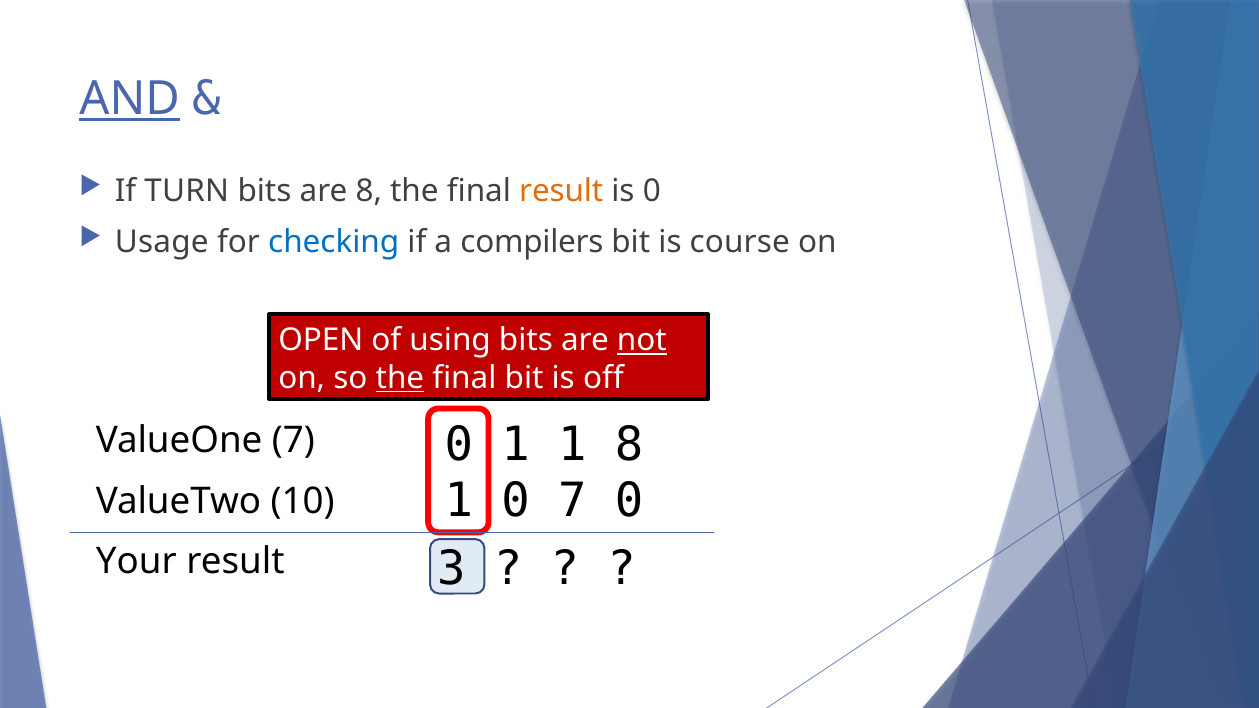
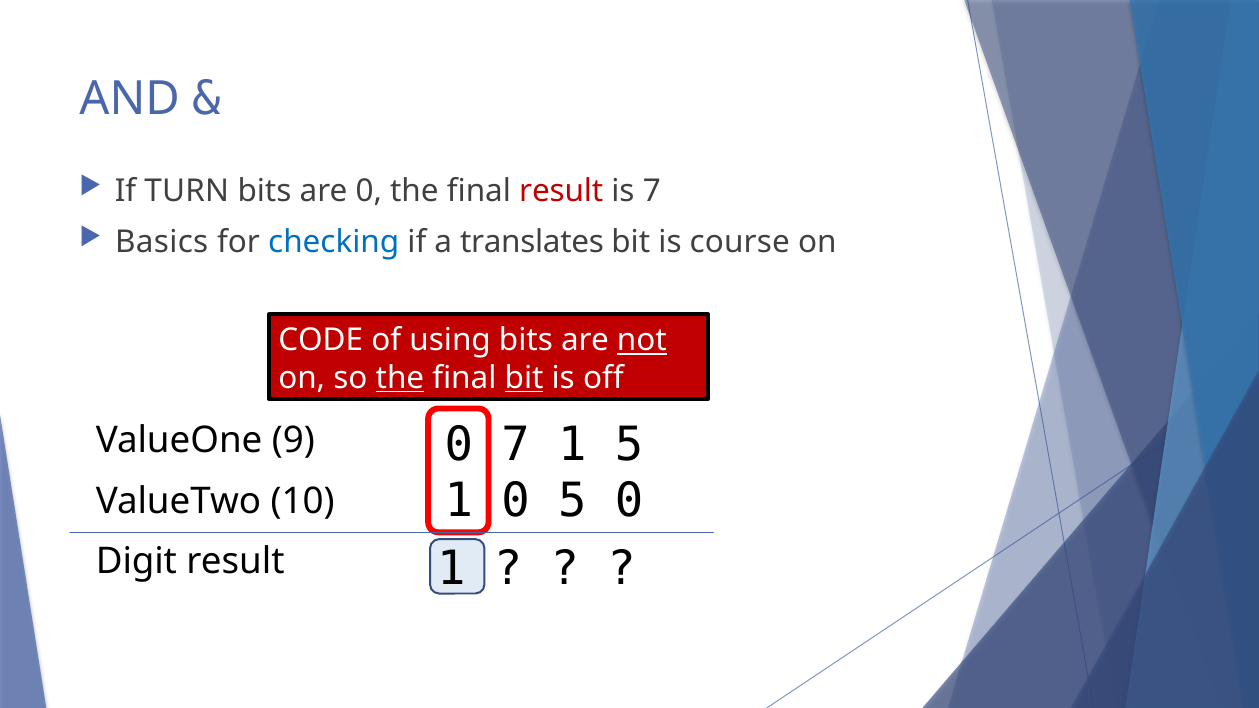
AND underline: present -> none
are 8: 8 -> 0
result at (561, 191) colour: orange -> red
is 0: 0 -> 7
Usage: Usage -> Basics
compilers: compilers -> translates
OPEN: OPEN -> CODE
bit at (524, 378) underline: none -> present
0 1: 1 -> 7
1 8: 8 -> 5
ValueOne 7: 7 -> 9
0 7: 7 -> 5
Your: Your -> Digit
result 3: 3 -> 1
